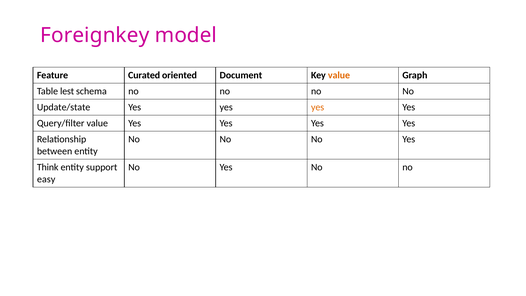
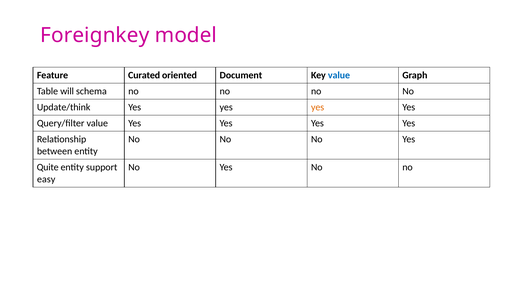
value at (339, 75) colour: orange -> blue
lest: lest -> will
Update/state: Update/state -> Update/think
Think: Think -> Quite
